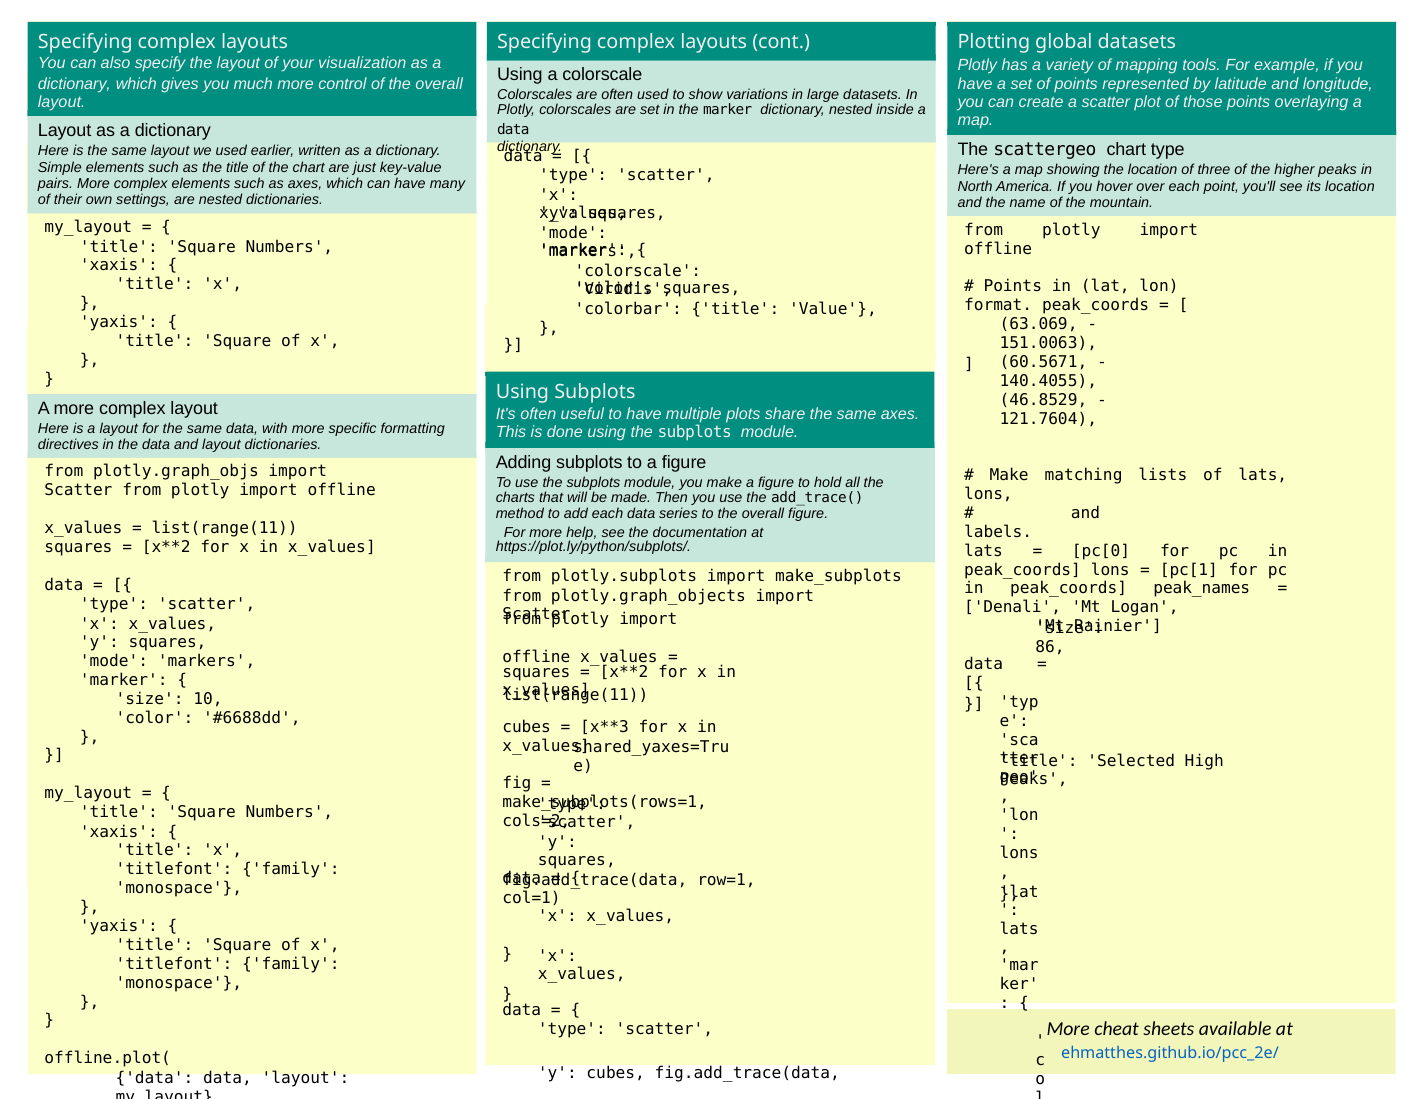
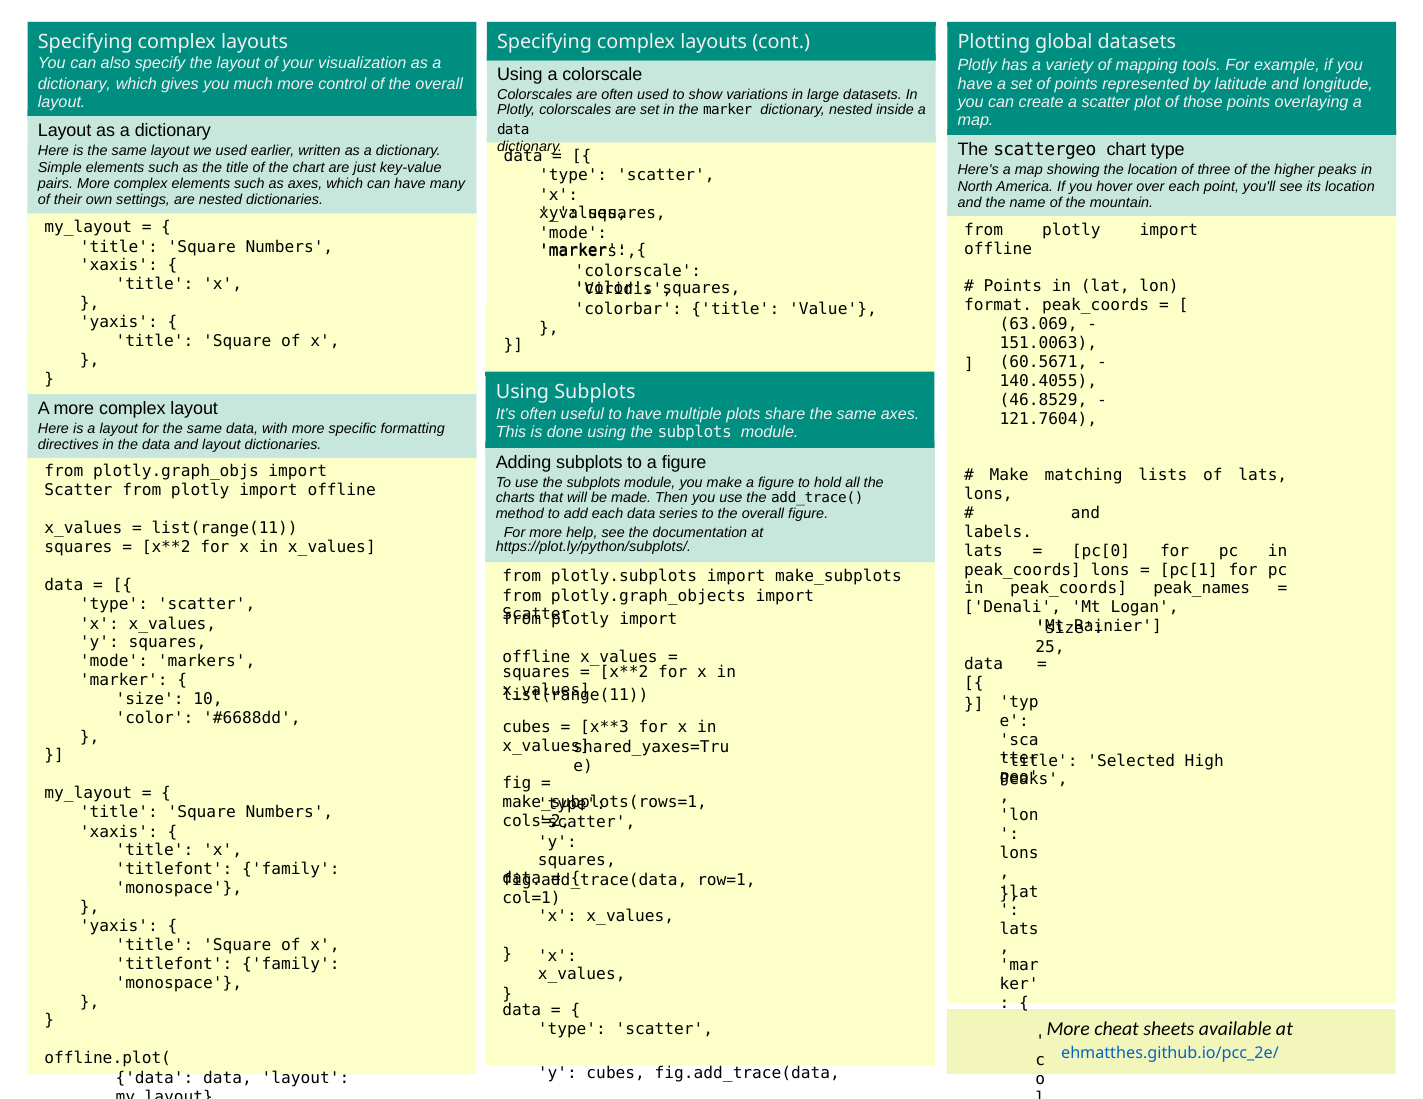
86: 86 -> 25
